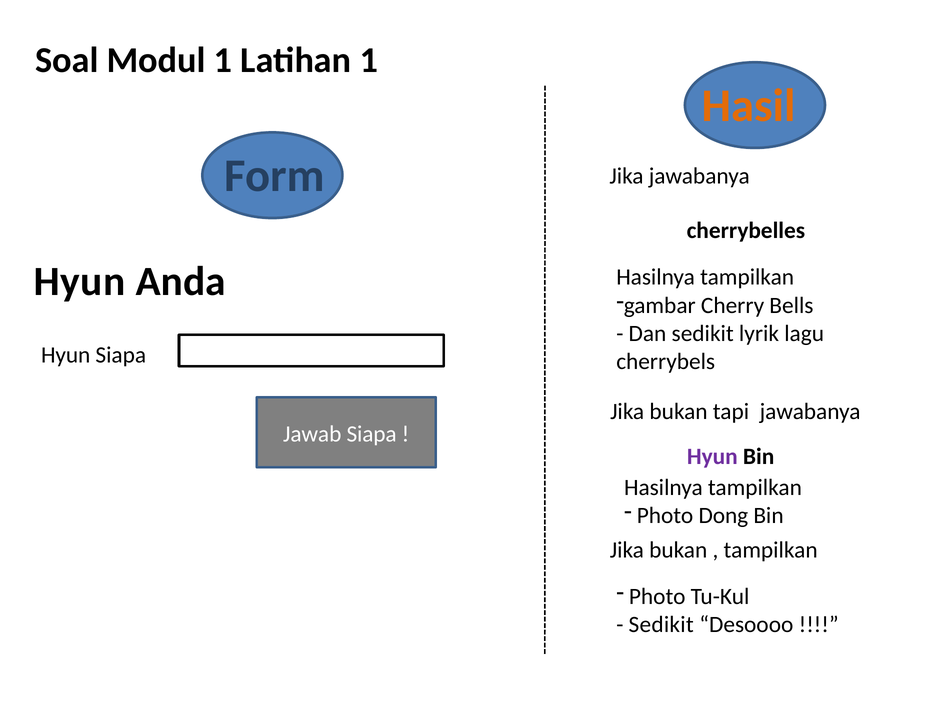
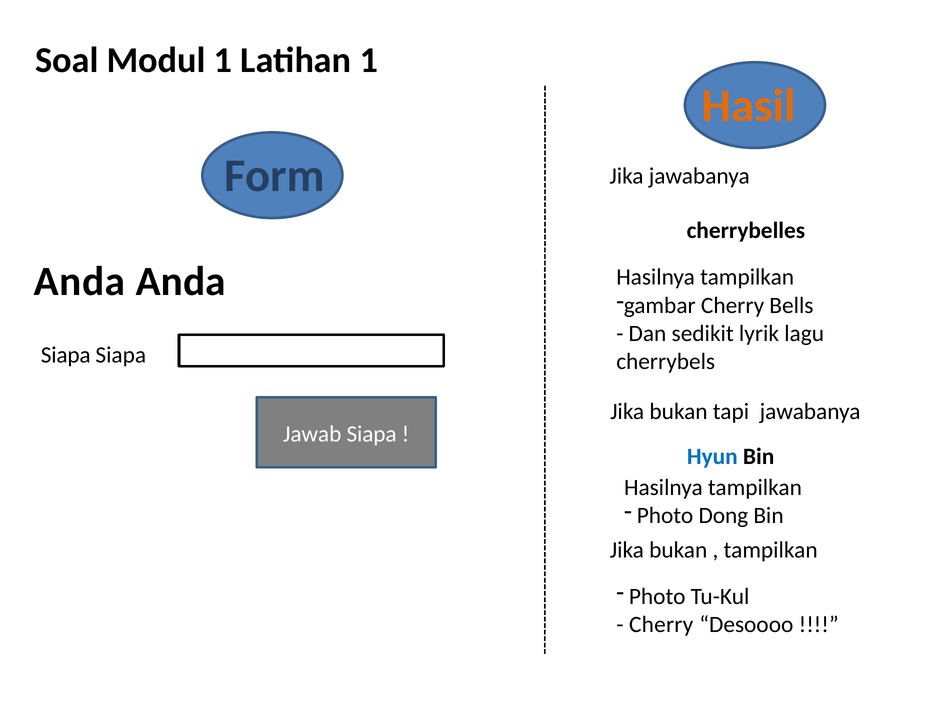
Hyun at (80, 281): Hyun -> Anda
Hyun at (66, 355): Hyun -> Siapa
Hyun at (712, 456) colour: purple -> blue
Sedikit at (661, 624): Sedikit -> Cherry
